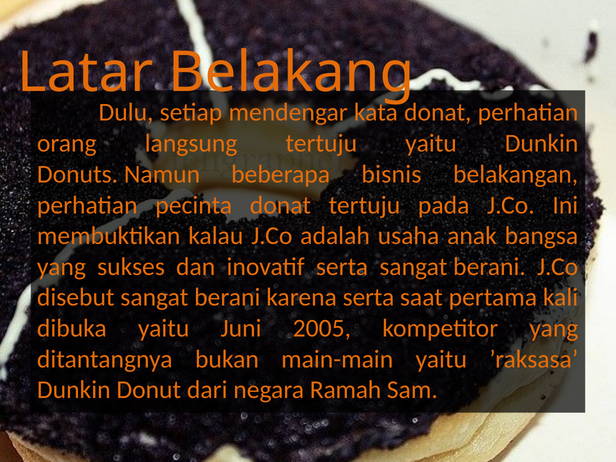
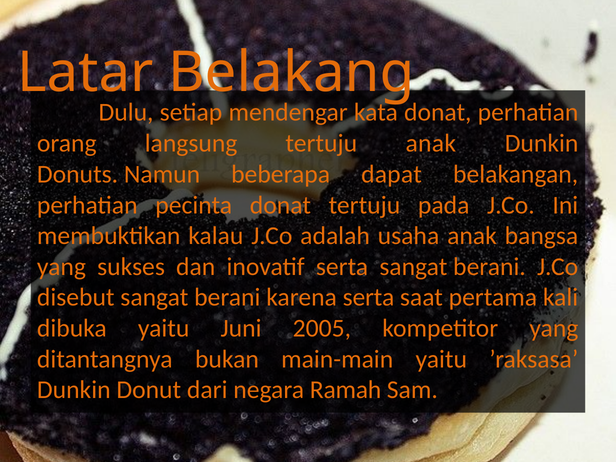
tertuju yaitu: yaitu -> anak
bisnis: bisnis -> dapat
